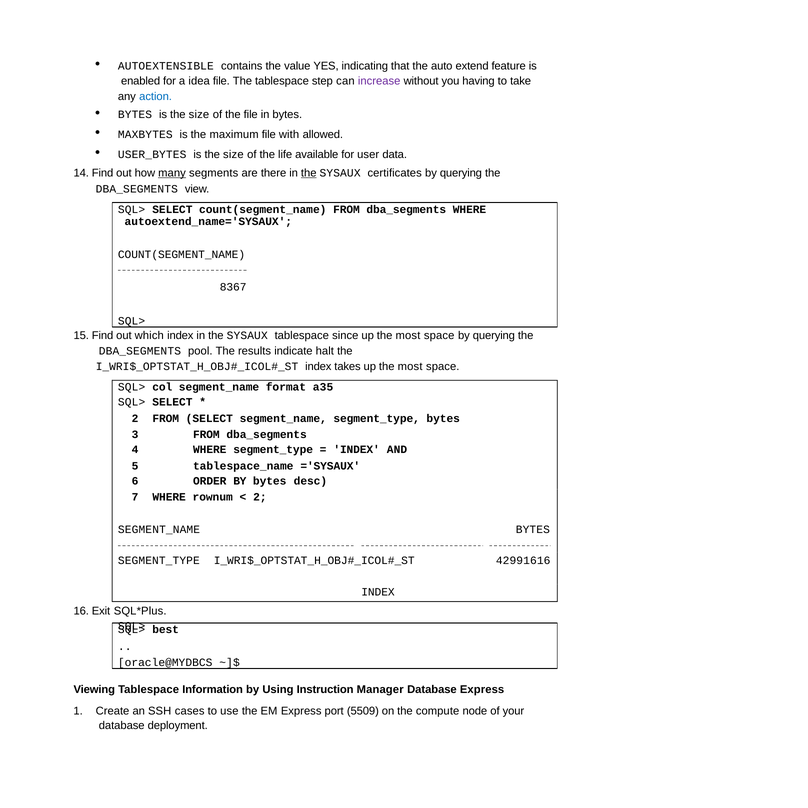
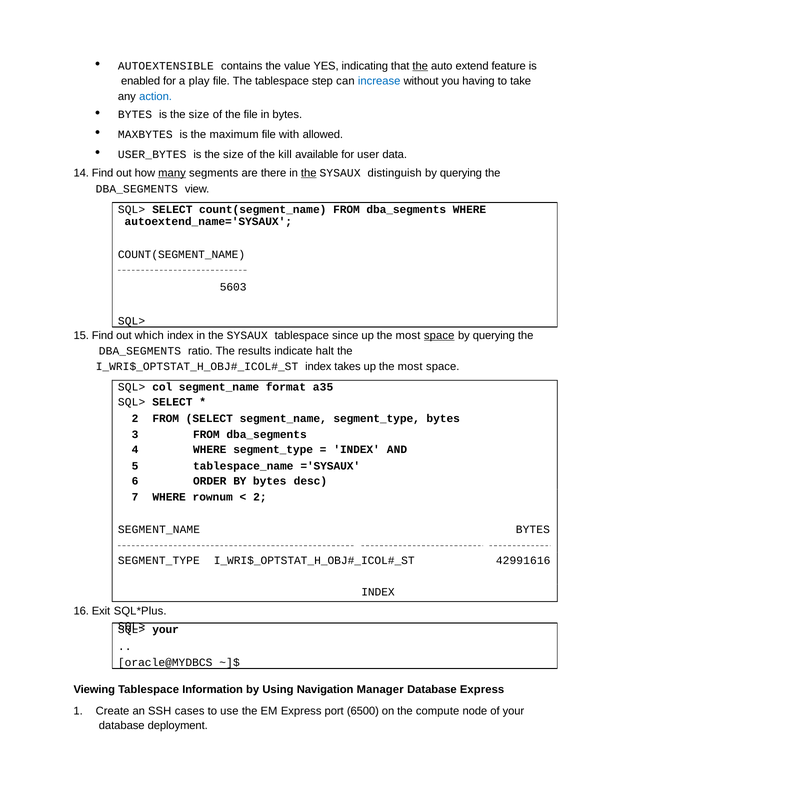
the at (420, 66) underline: none -> present
idea: idea -> play
increase colour: purple -> blue
life: life -> kill
certificates: certificates -> distinguish
8367: 8367 -> 5603
space at (439, 335) underline: none -> present
pool: pool -> ratio
best at (166, 630): best -> your
Instruction: Instruction -> Navigation
5509: 5509 -> 6500
